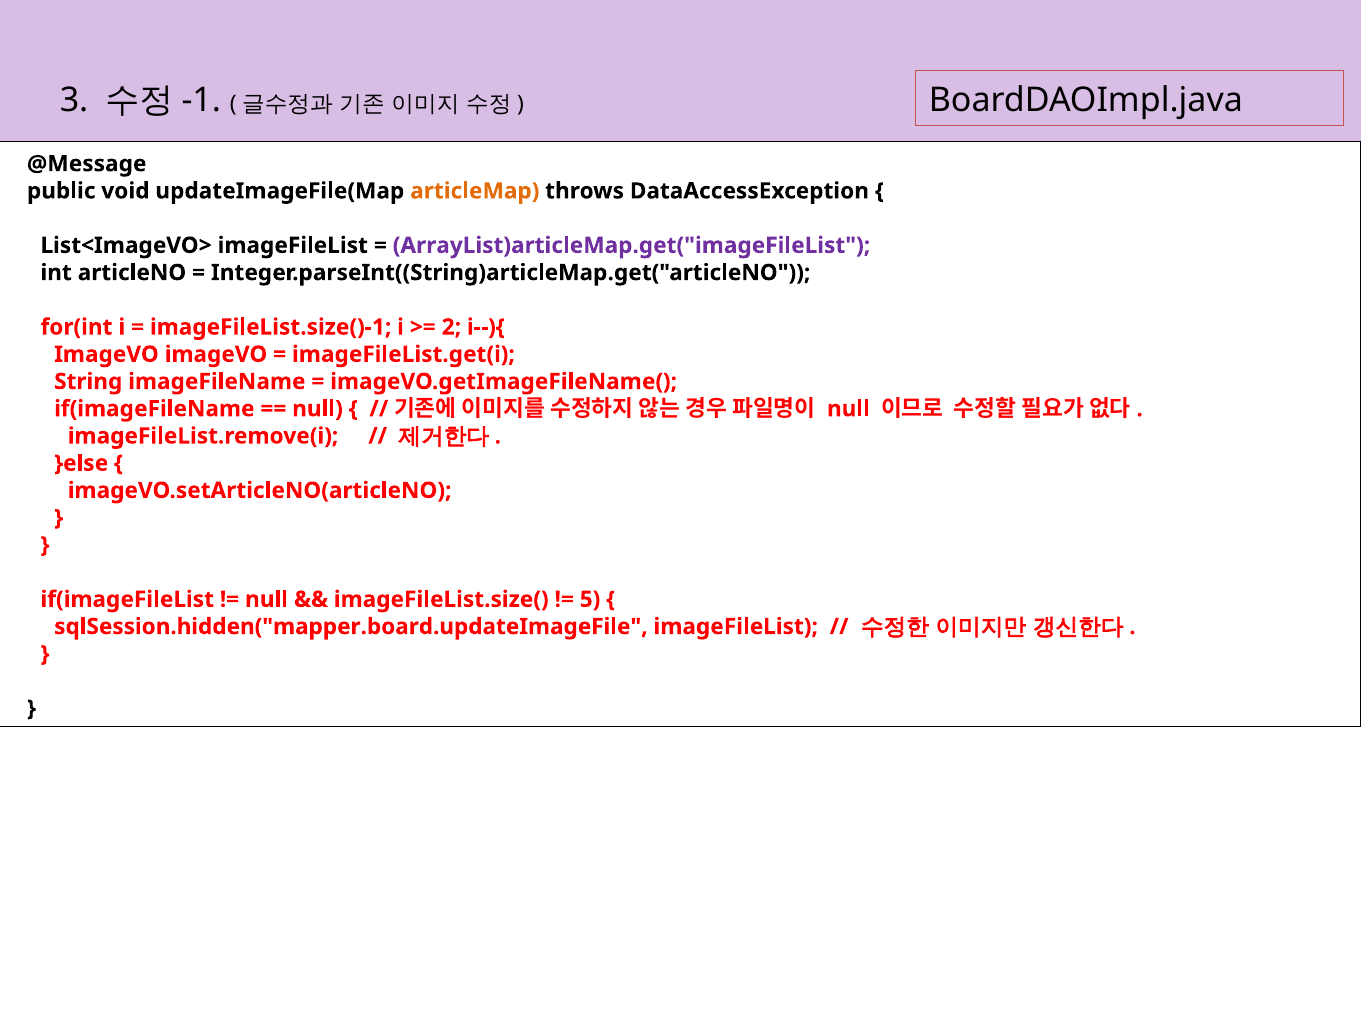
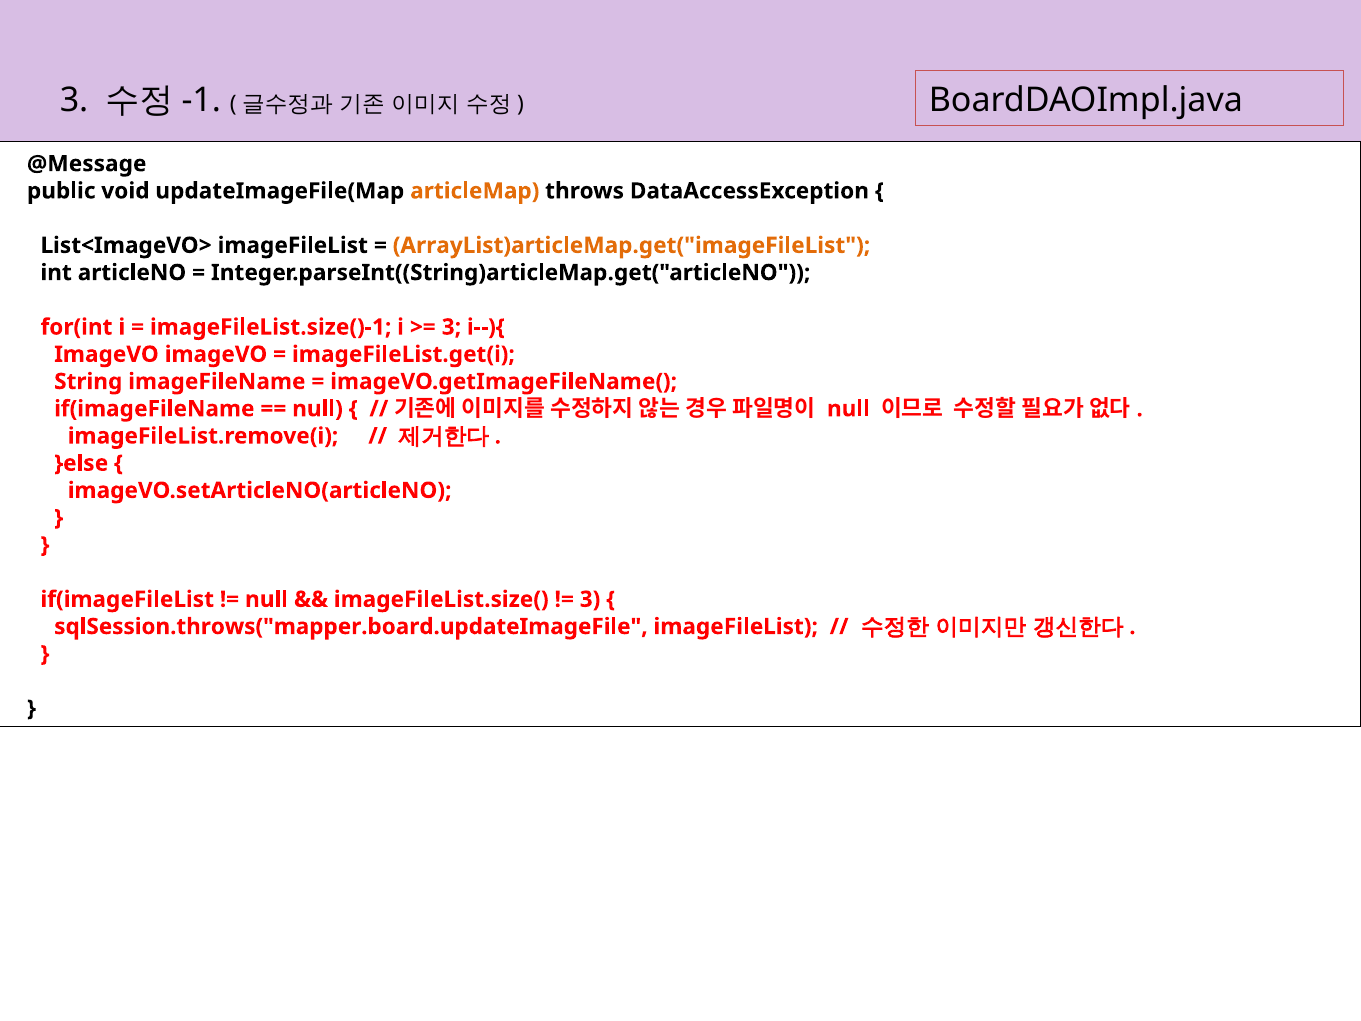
ArrayList)articleMap.get("imageFileList colour: purple -> orange
2 at (451, 327): 2 -> 3
5 at (590, 599): 5 -> 3
sqlSession.hidden("mapper.board.updateImageFile: sqlSession.hidden("mapper.board.updateImageFile -> sqlSession.throws("mapper.board.updateImageFile
